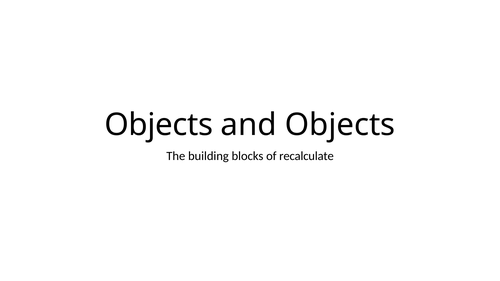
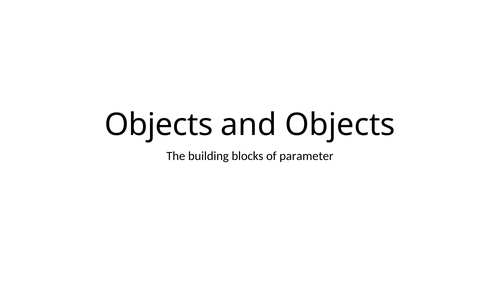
recalculate: recalculate -> parameter
